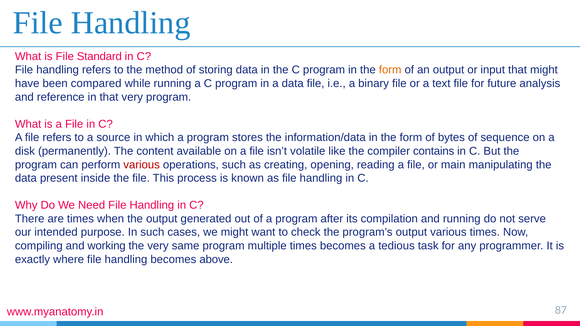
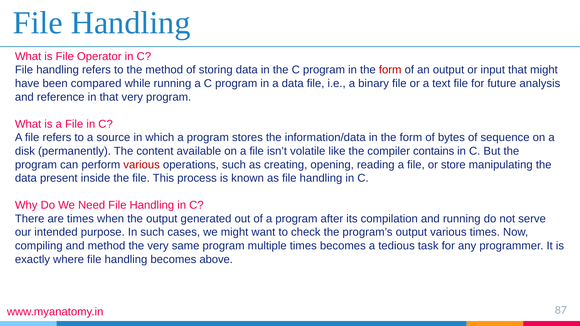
Standard: Standard -> Operator
form at (390, 70) colour: orange -> red
main: main -> store
and working: working -> method
